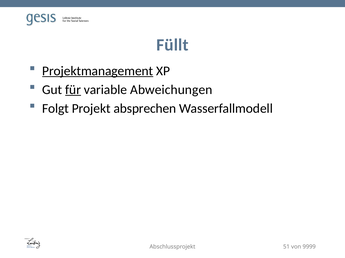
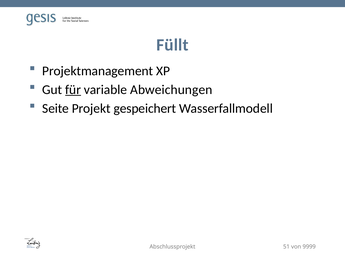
Projektmanagement underline: present -> none
Folgt: Folgt -> Seite
absprechen: absprechen -> gespeichert
